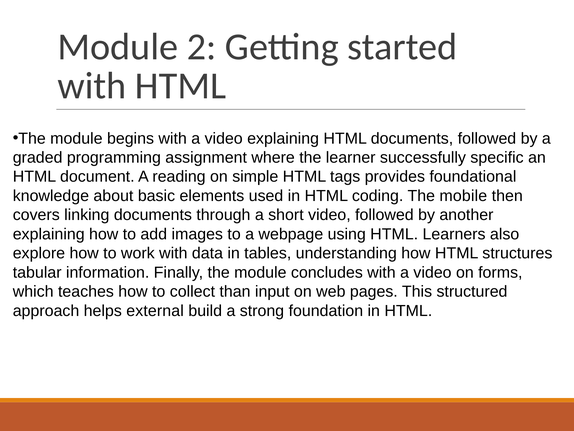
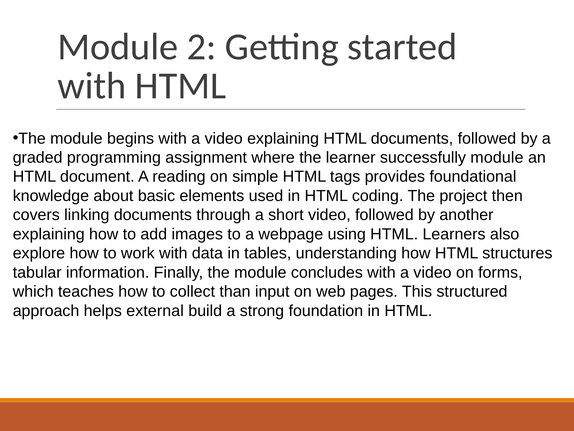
successfully specific: specific -> module
mobile: mobile -> project
